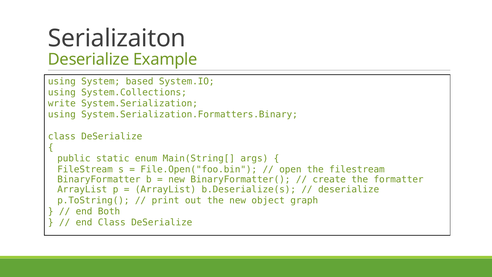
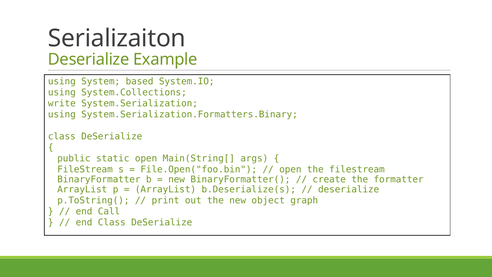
static enum: enum -> open
Both: Both -> Call
